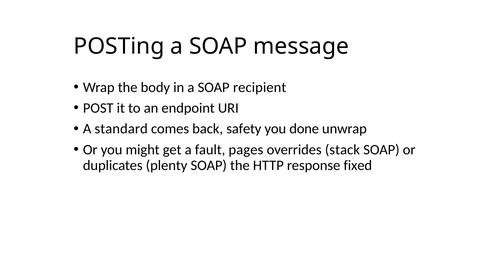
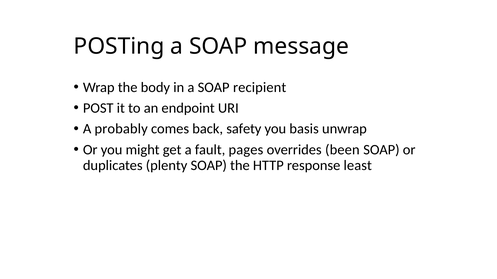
standard: standard -> probably
done: done -> basis
stack: stack -> been
fixed: fixed -> least
